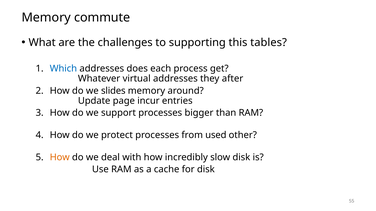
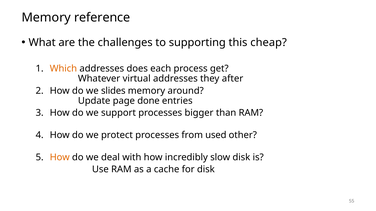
commute: commute -> reference
tables: tables -> cheap
Which colour: blue -> orange
incur: incur -> done
